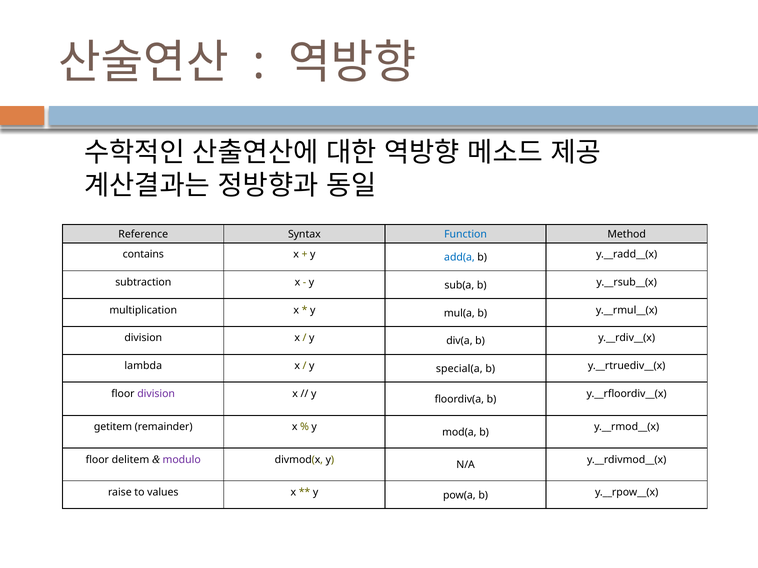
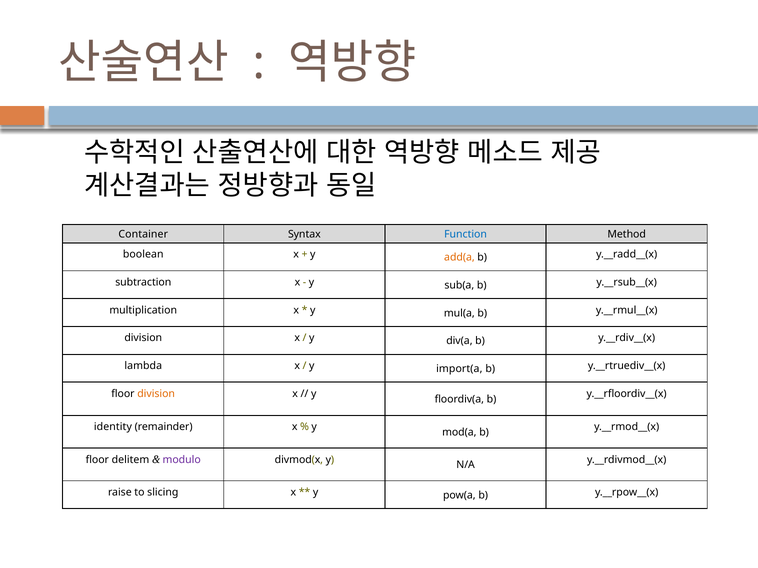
Reference: Reference -> Container
contains: contains -> boolean
add(a colour: blue -> orange
special(a: special(a -> import(a
division at (156, 394) colour: purple -> orange
getitem: getitem -> identity
values: values -> slicing
